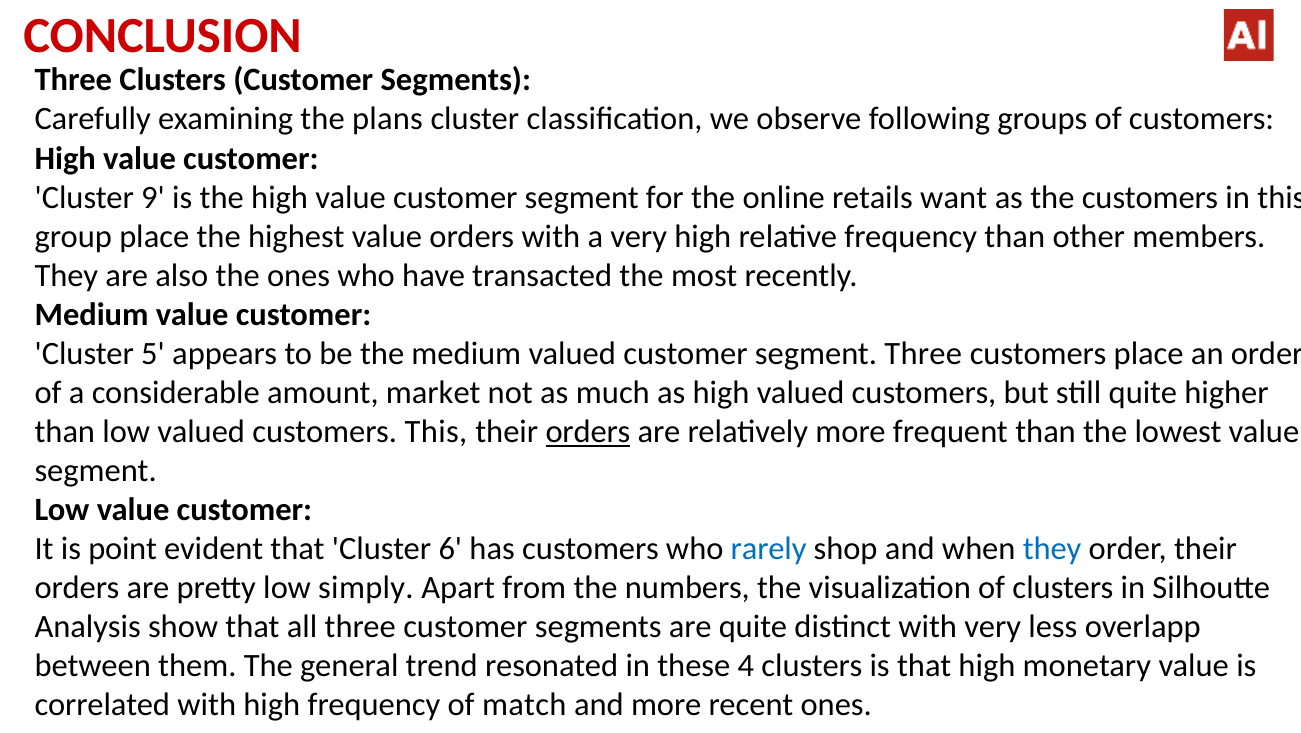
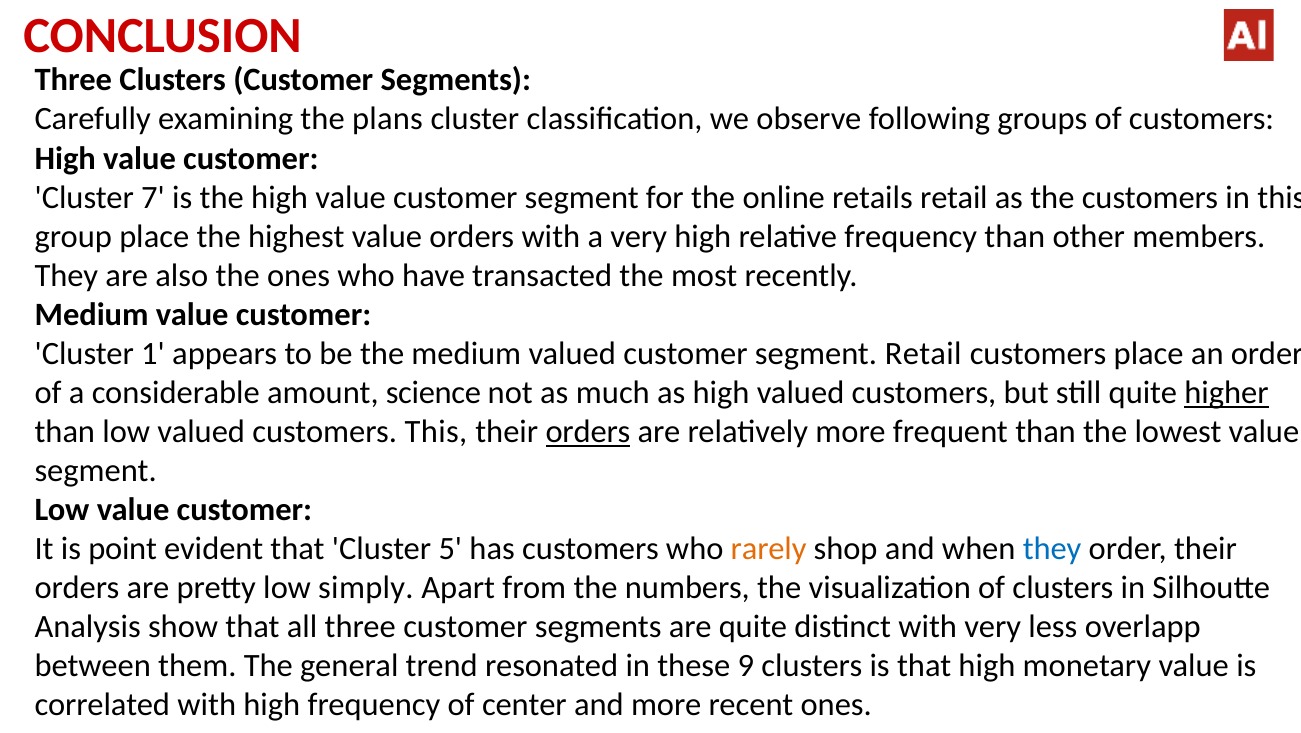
9: 9 -> 7
retails want: want -> retail
5: 5 -> 1
segment Three: Three -> Retail
market: market -> science
higher underline: none -> present
6: 6 -> 5
rarely colour: blue -> orange
4: 4 -> 9
match: match -> center
